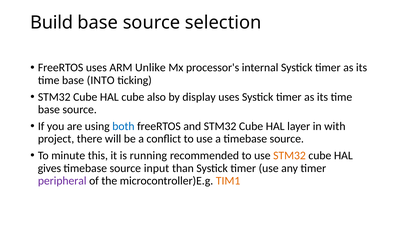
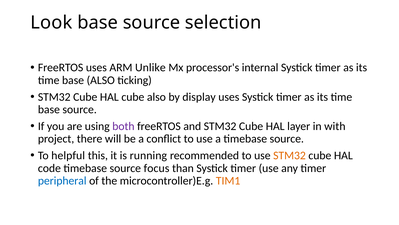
Build: Build -> Look
base INTO: INTO -> ALSO
both colour: blue -> purple
minute: minute -> helpful
gives: gives -> code
input: input -> focus
peripheral colour: purple -> blue
